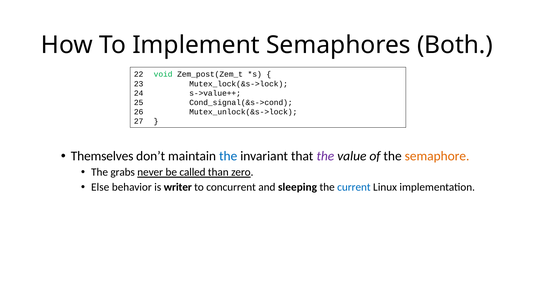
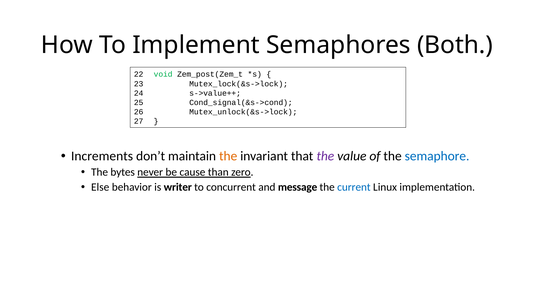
Themselves: Themselves -> Increments
the at (228, 156) colour: blue -> orange
semaphore colour: orange -> blue
grabs: grabs -> bytes
called: called -> cause
sleeping: sleeping -> message
